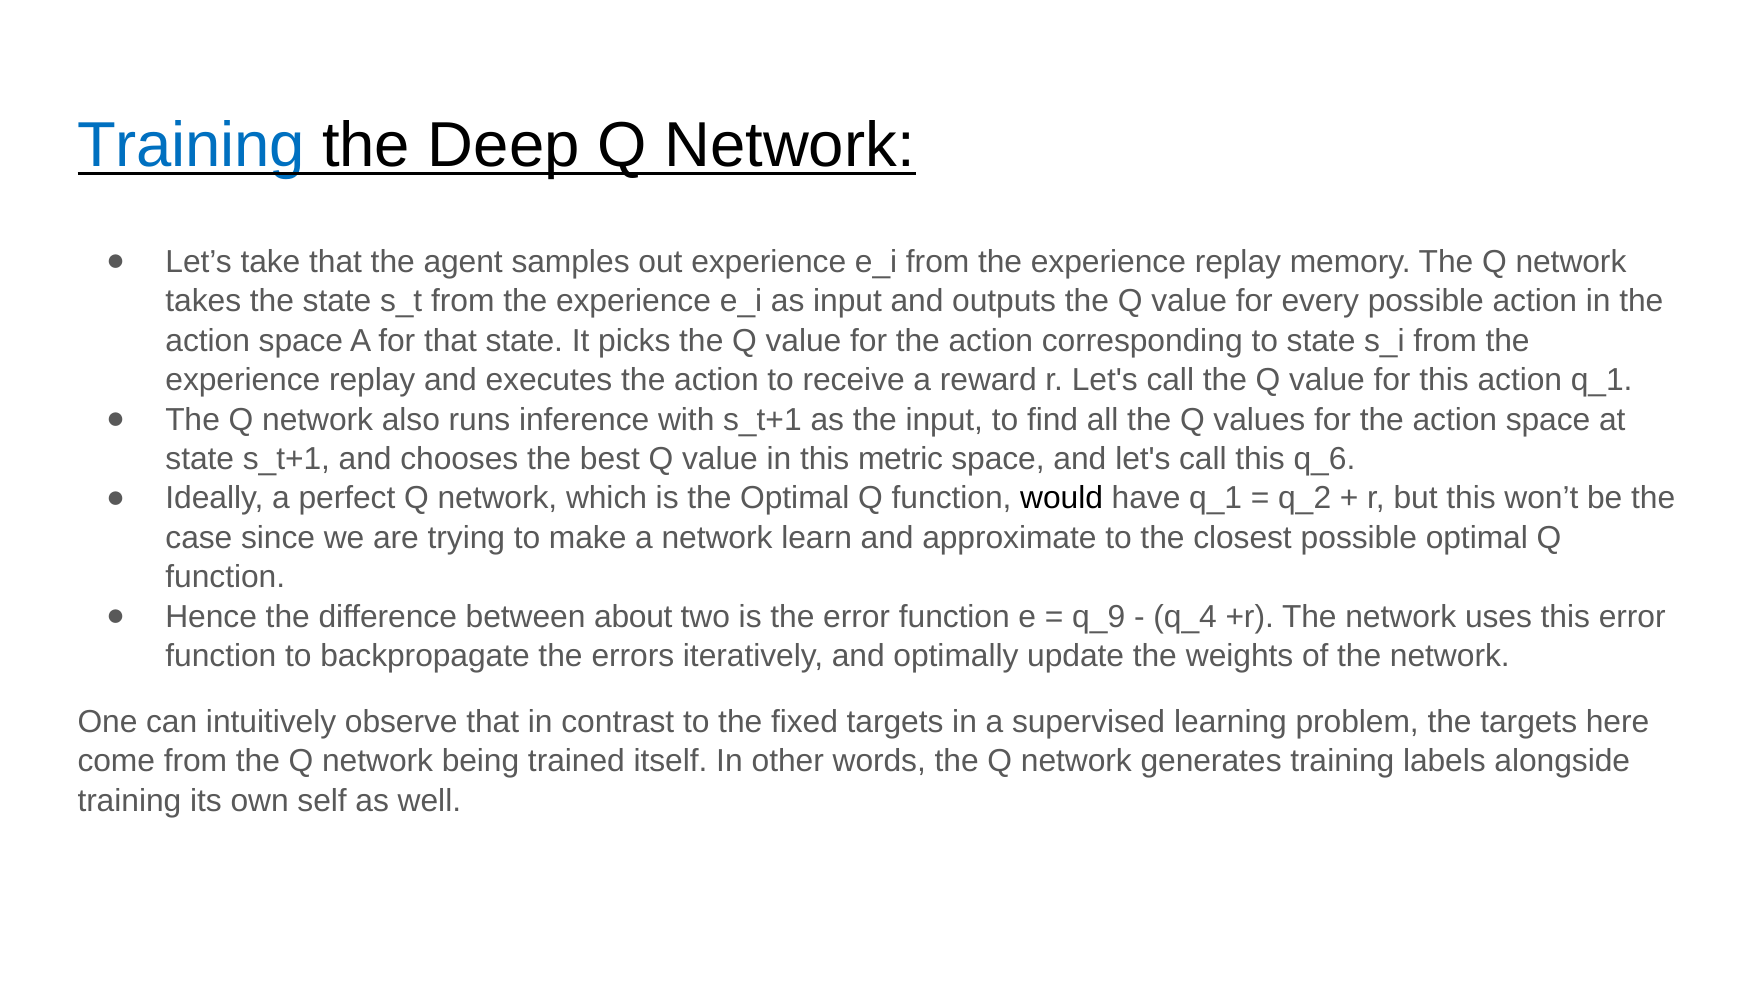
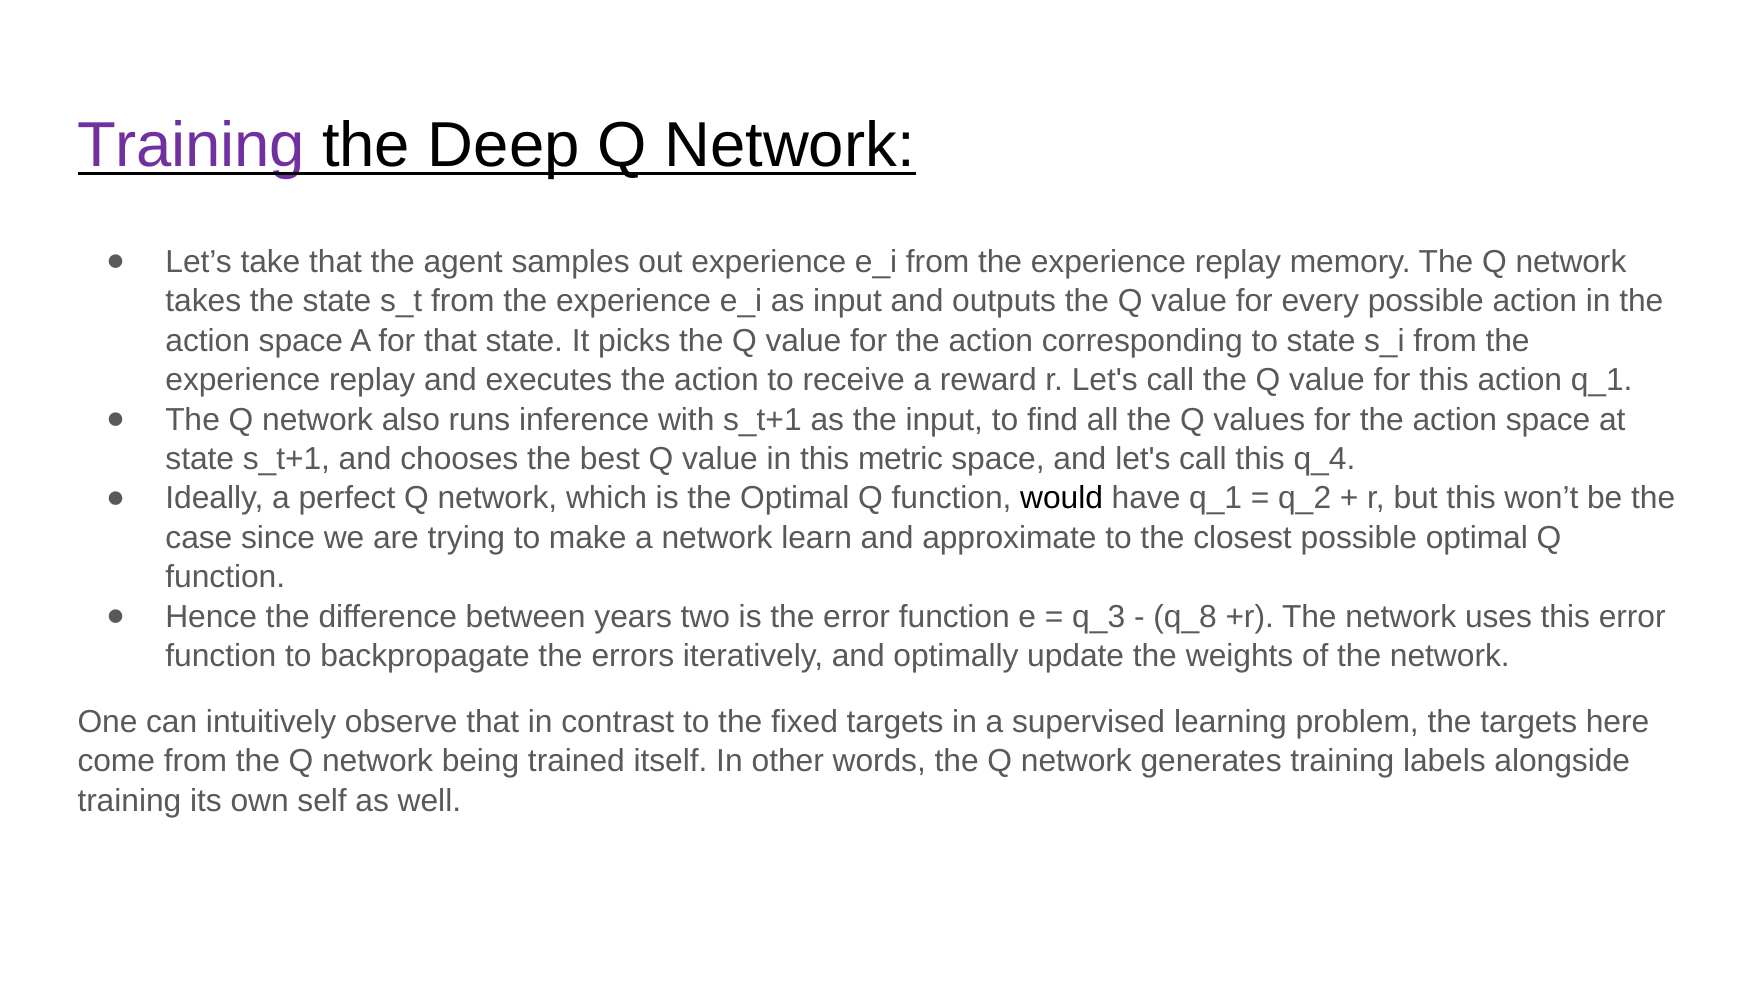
Training at (191, 146) colour: blue -> purple
q_6: q_6 -> q_4
about: about -> years
q_9: q_9 -> q_3
q_4: q_4 -> q_8
